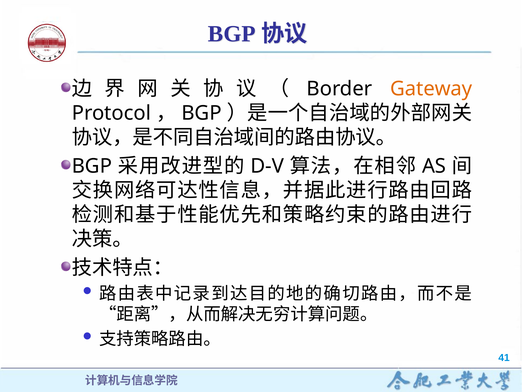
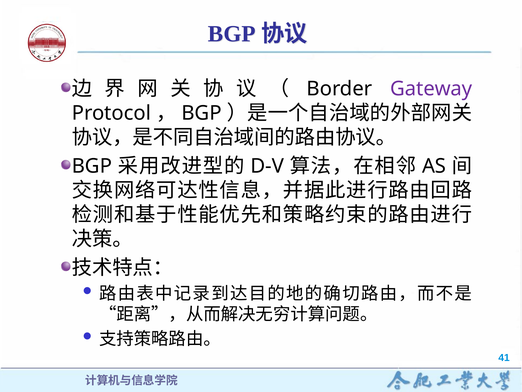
Gateway colour: orange -> purple
